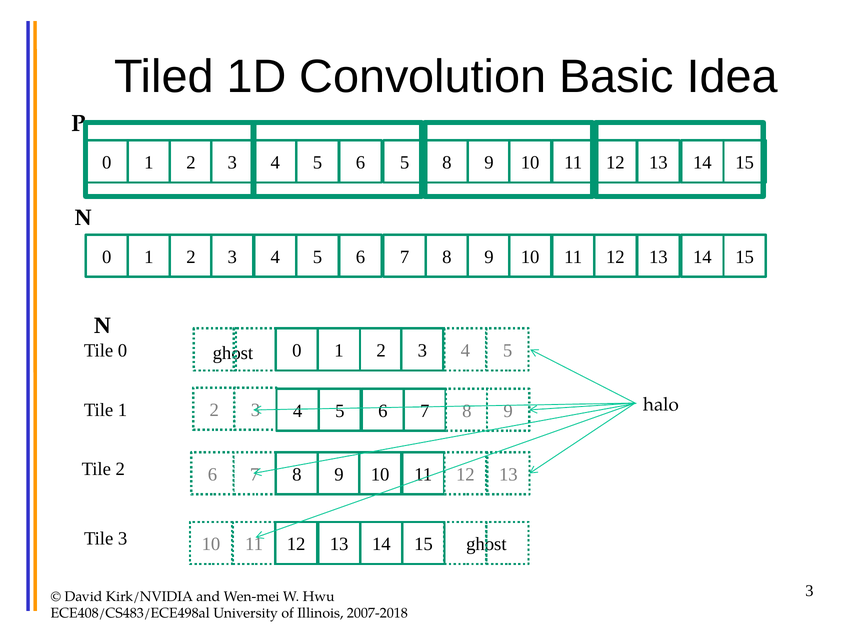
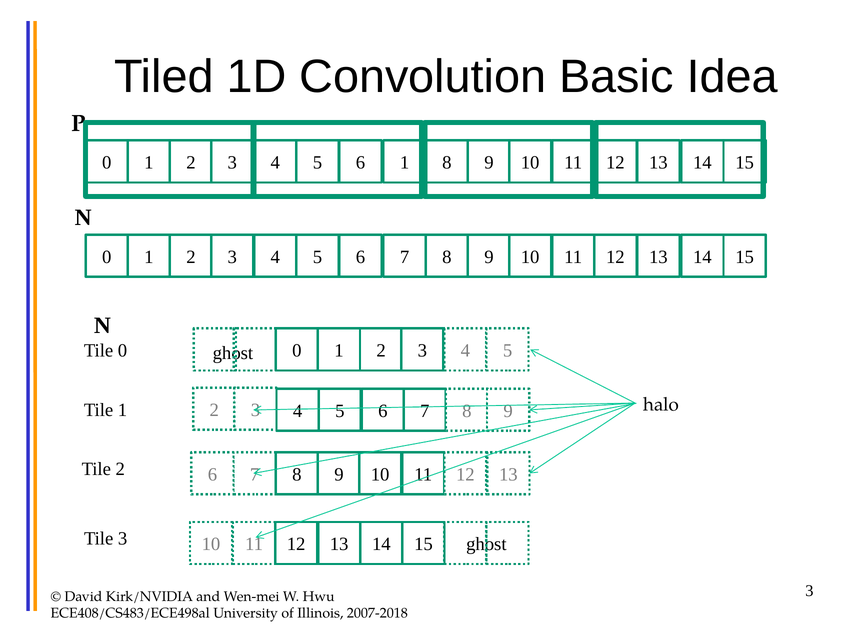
6 5: 5 -> 1
